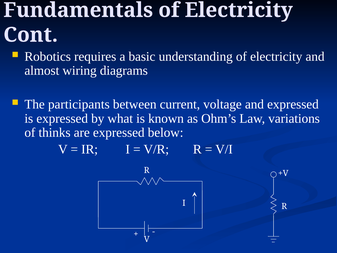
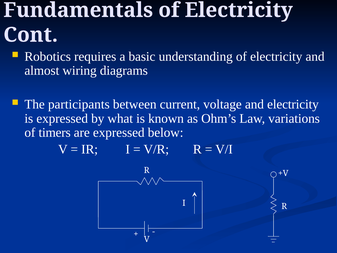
and expressed: expressed -> electricity
thinks: thinks -> timers
